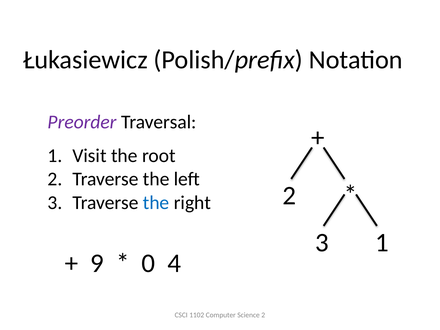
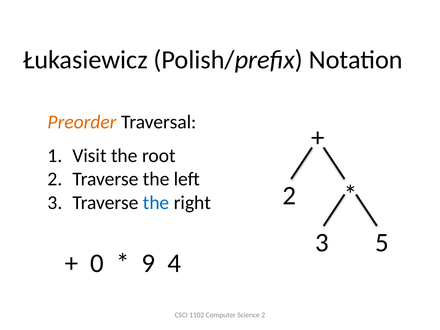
Preorder colour: purple -> orange
3 1: 1 -> 5
9: 9 -> 0
0: 0 -> 9
